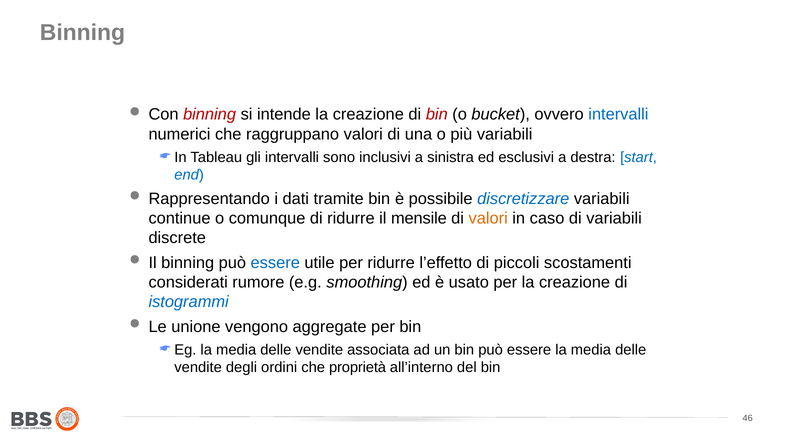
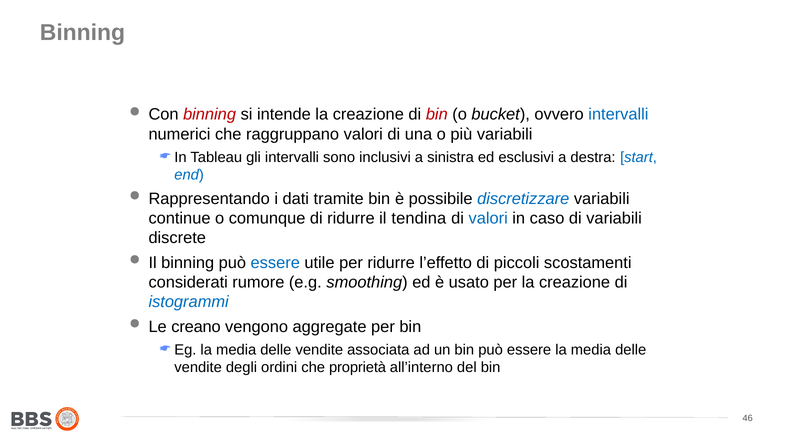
mensile: mensile -> tendina
valori at (488, 218) colour: orange -> blue
unione: unione -> creano
